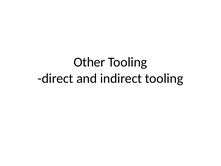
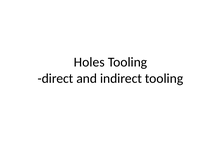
Other: Other -> Holes
